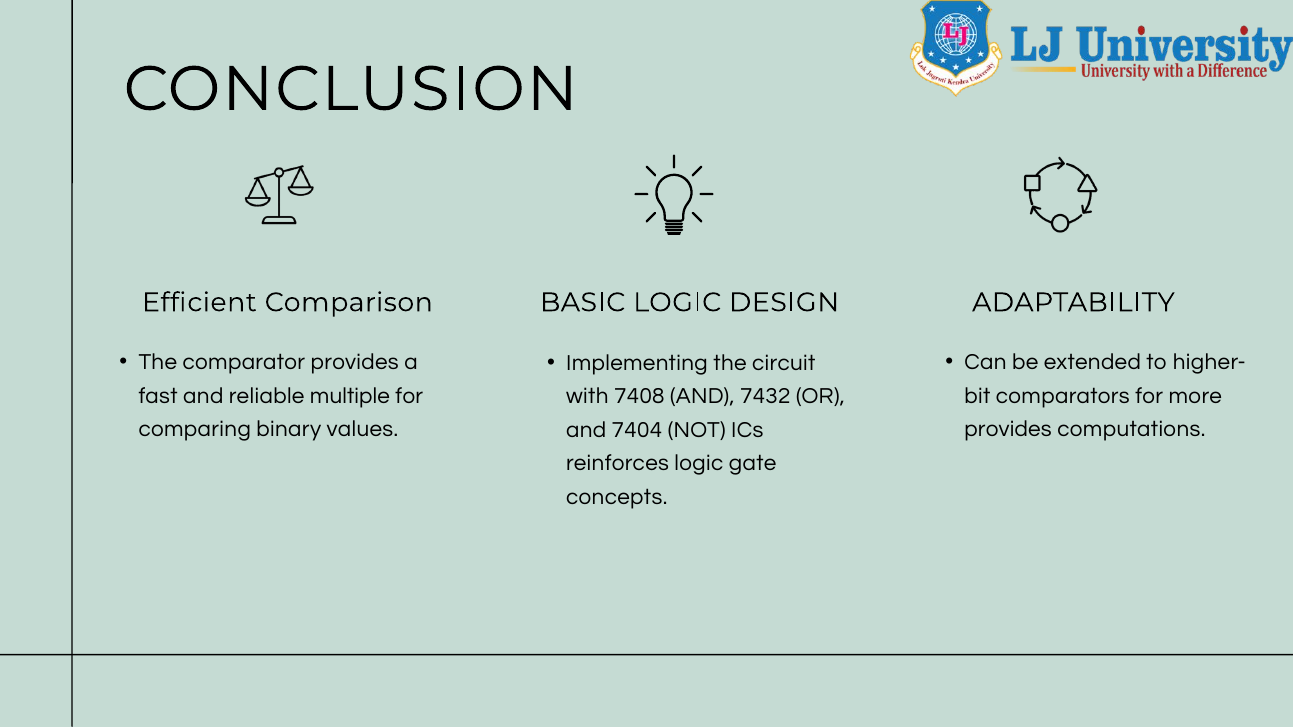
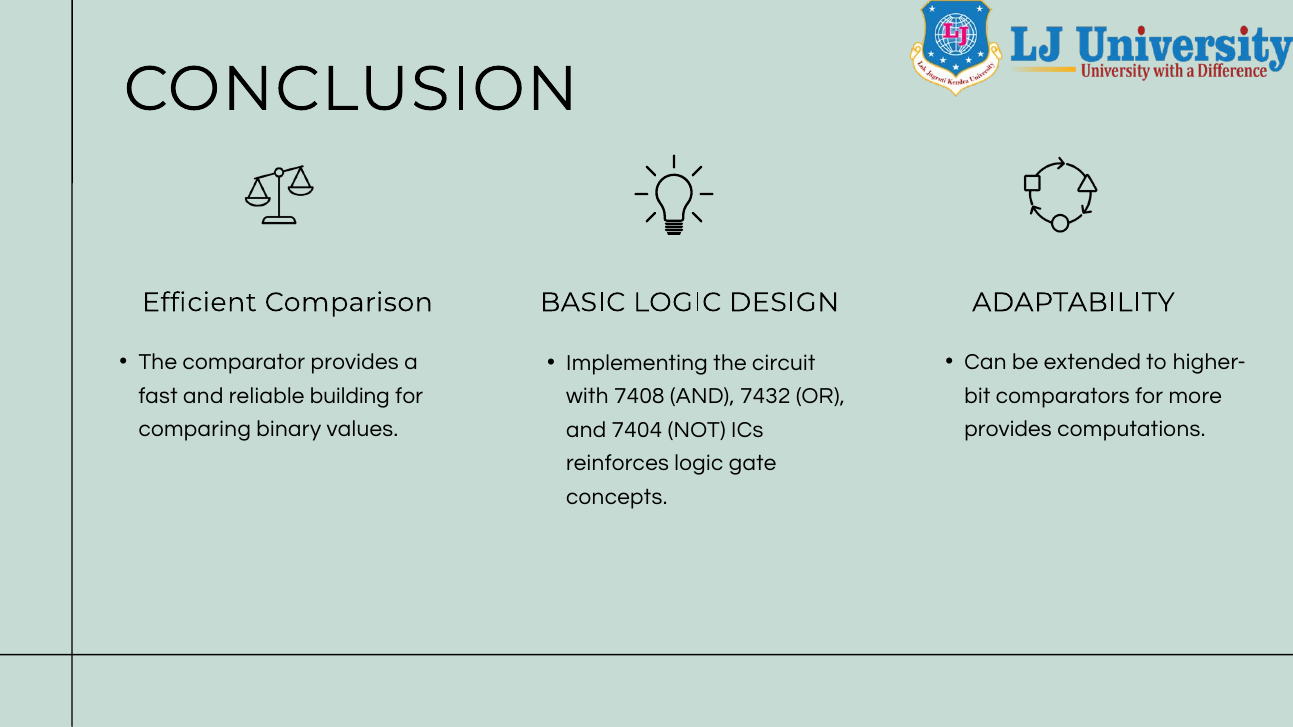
multiple: multiple -> building
